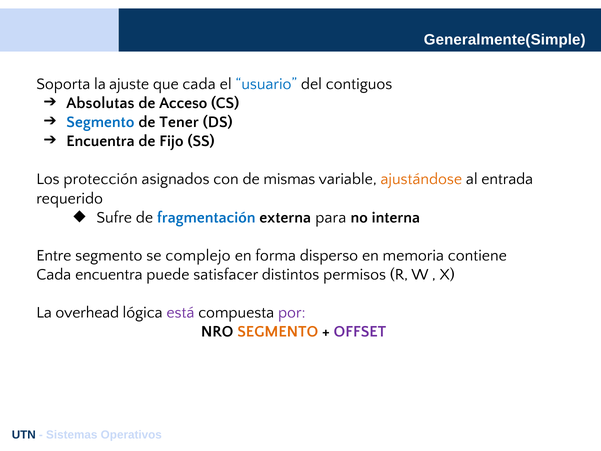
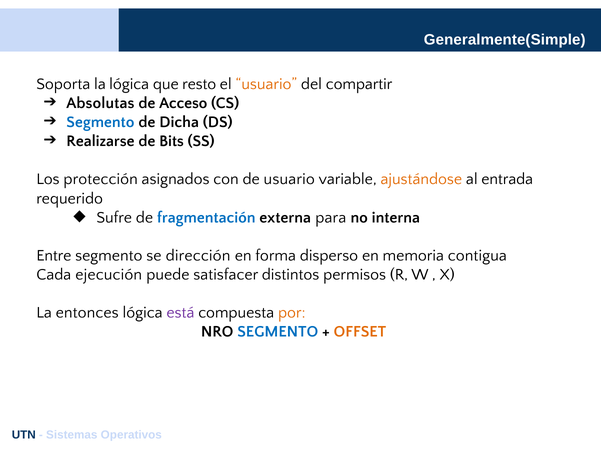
la ajuste: ajuste -> lógica
que cada: cada -> resto
usuario at (266, 84) colour: blue -> orange
contiguos: contiguos -> compartir
Tener: Tener -> Dicha
Encuentra at (100, 141): Encuentra -> Realizarse
Fijo: Fijo -> Bits
de mismas: mismas -> usuario
complejo: complejo -> dirección
contiene: contiene -> contigua
Cada encuentra: encuentra -> ejecución
overhead: overhead -> entonces
por colour: purple -> orange
SEGMENTO at (278, 331) colour: orange -> blue
OFFSET colour: purple -> orange
